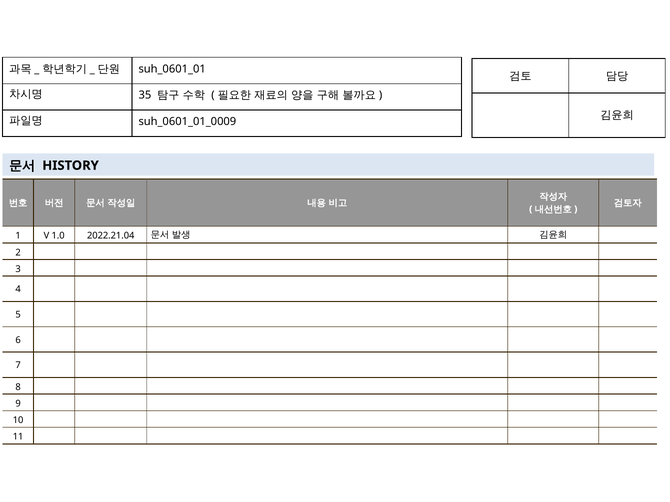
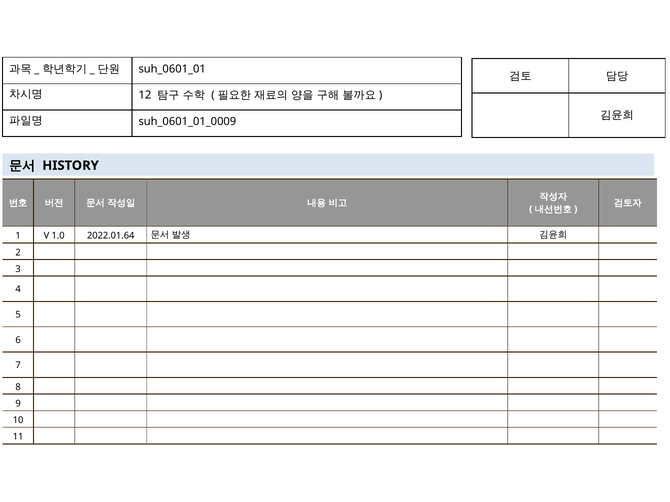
35: 35 -> 12
2022.21.04: 2022.21.04 -> 2022.01.64
